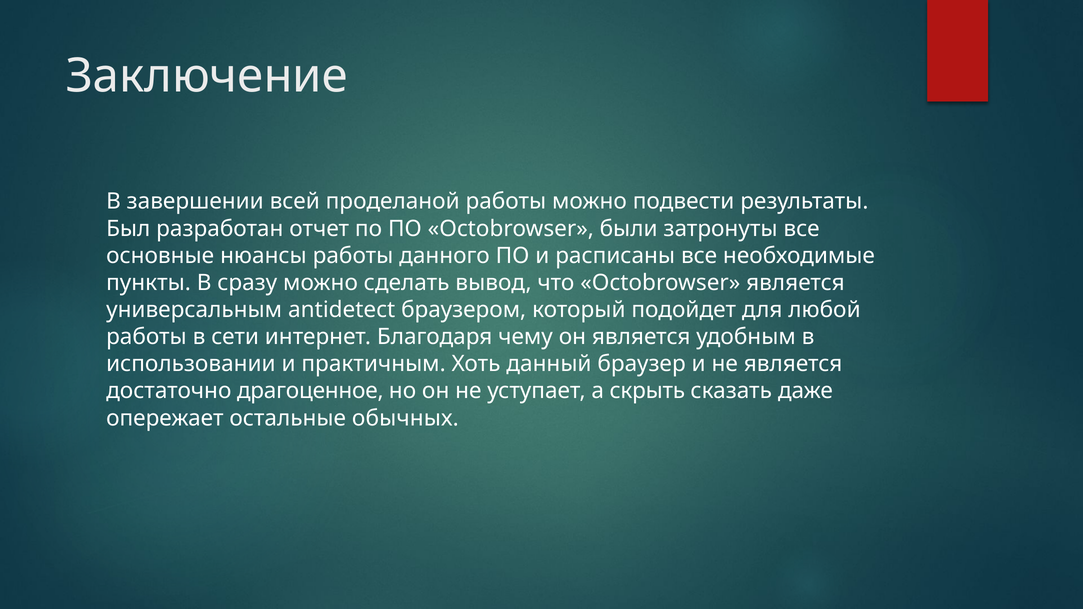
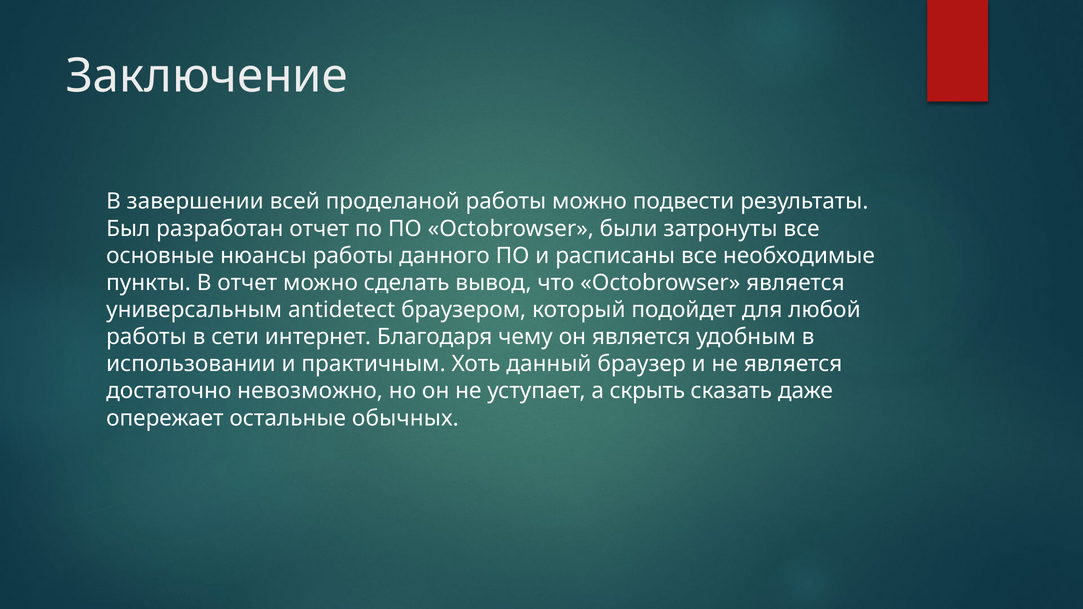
В сразу: сразу -> отчет
драгоценное: драгоценное -> невозможно
